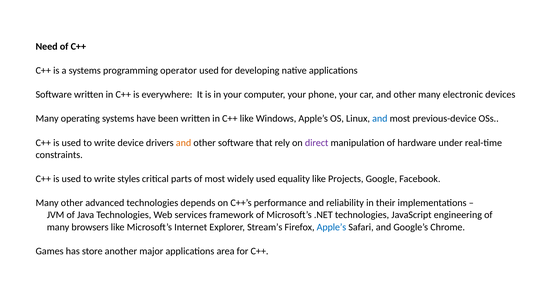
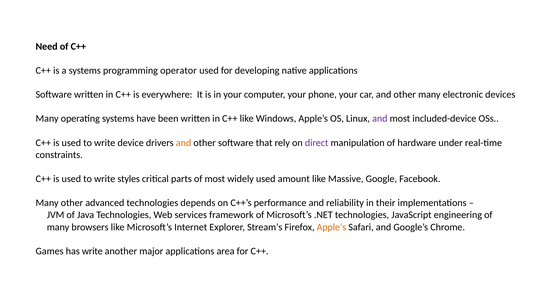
and at (380, 118) colour: blue -> purple
previous-device: previous-device -> included-device
equality: equality -> amount
Projects: Projects -> Massive
Apple’s at (331, 227) colour: blue -> orange
has store: store -> write
